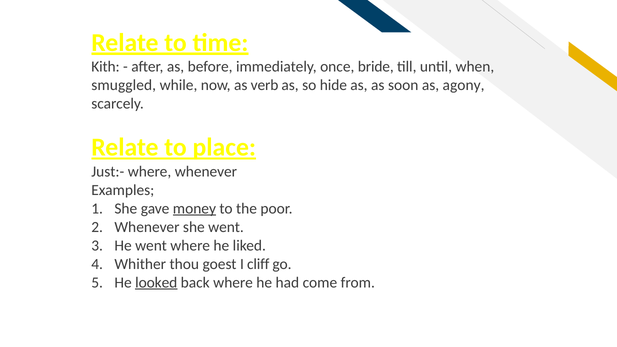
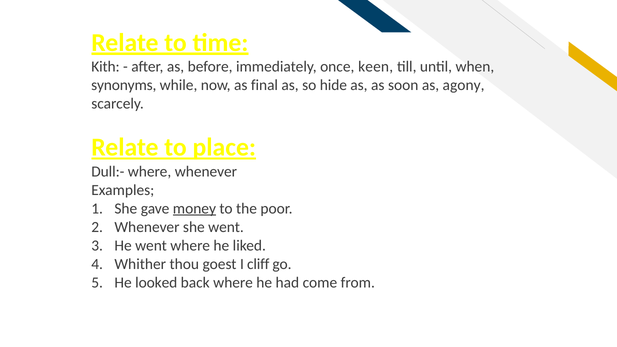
bride: bride -> keen
smuggled: smuggled -> synonyms
verb: verb -> final
Just:-: Just:- -> Dull:-
looked underline: present -> none
